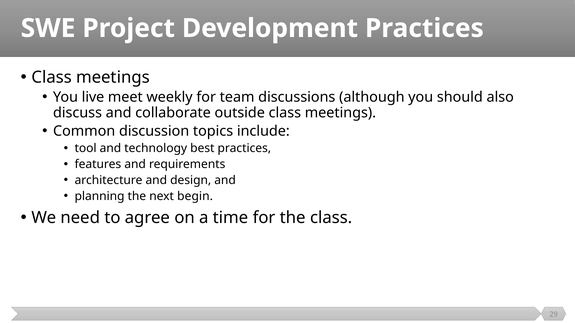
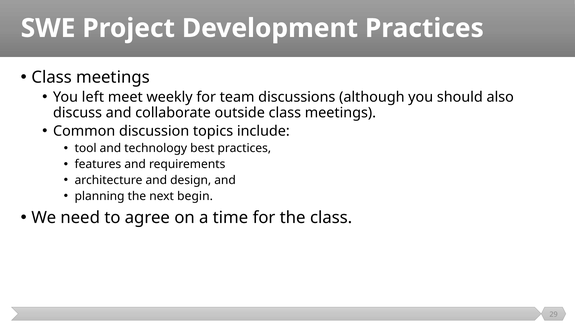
live: live -> left
